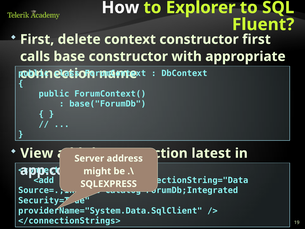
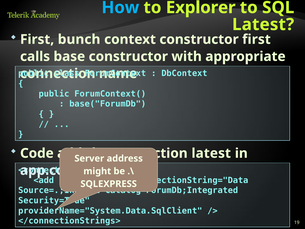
How colour: white -> light blue
Fluent at (263, 24): Fluent -> Latest
delete: delete -> bunch
View: View -> Code
